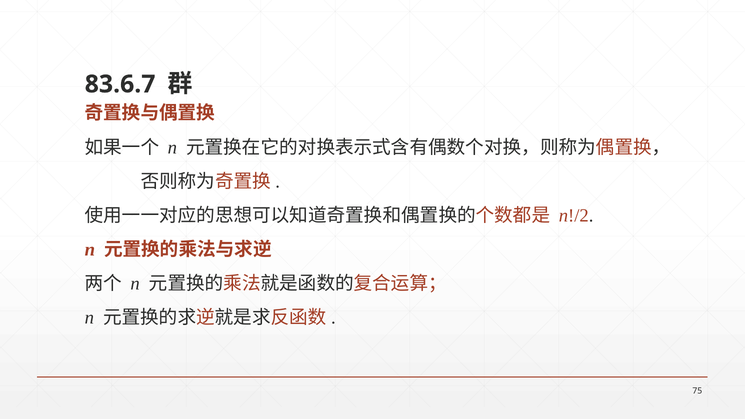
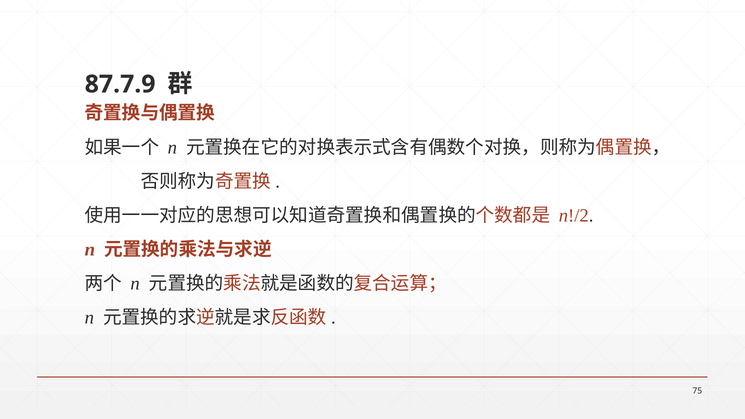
83.6.7: 83.6.7 -> 87.7.9
